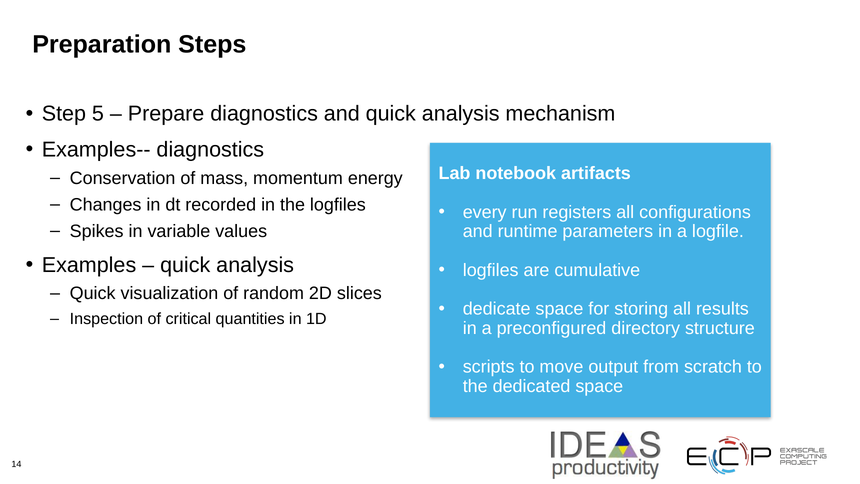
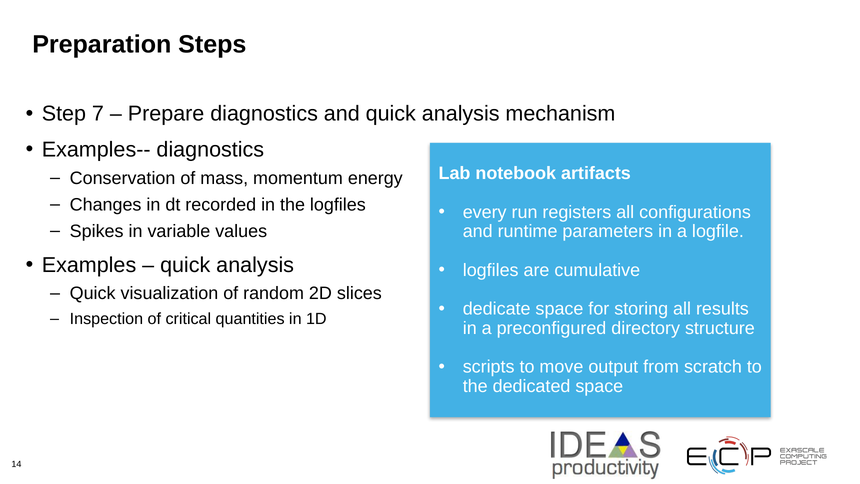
5: 5 -> 7
